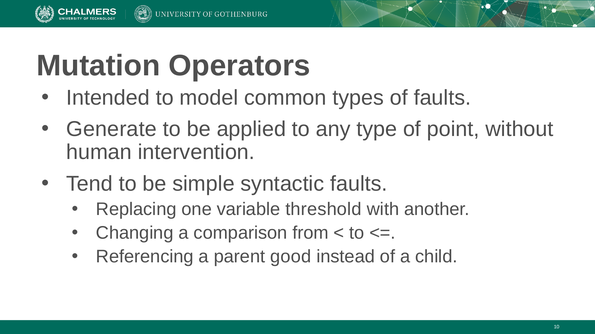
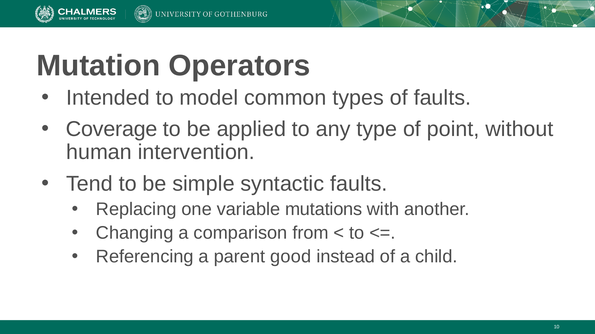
Generate: Generate -> Coverage
threshold: threshold -> mutations
